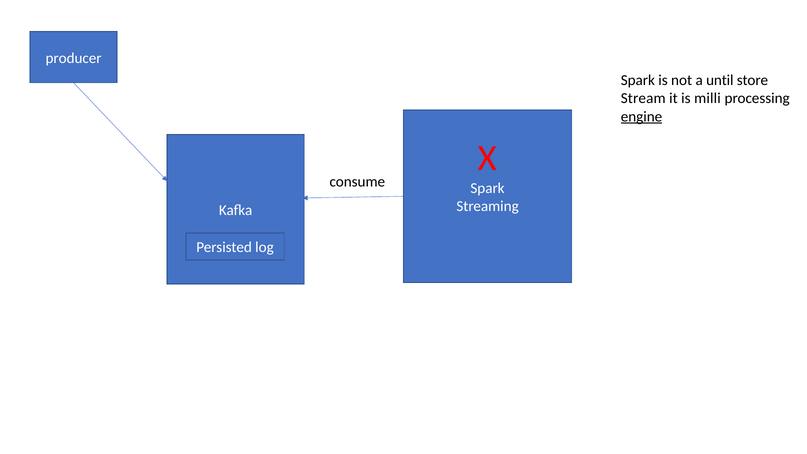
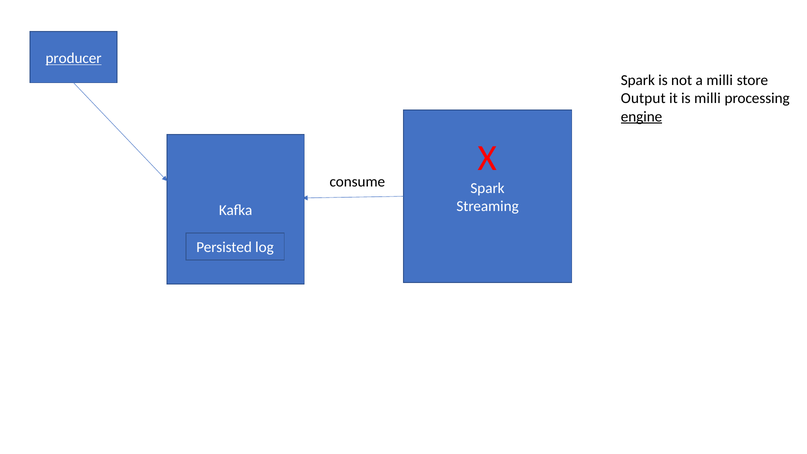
producer underline: none -> present
a until: until -> milli
Stream: Stream -> Output
